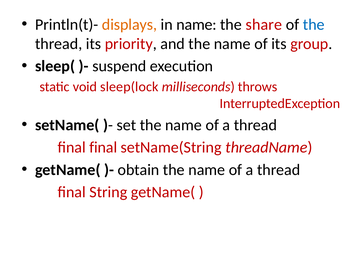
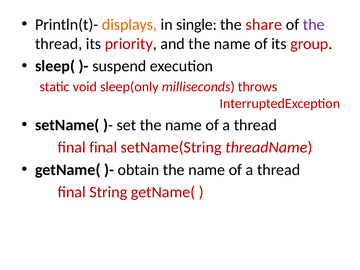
in name: name -> single
the at (314, 25) colour: blue -> purple
sleep(lock: sleep(lock -> sleep(only
